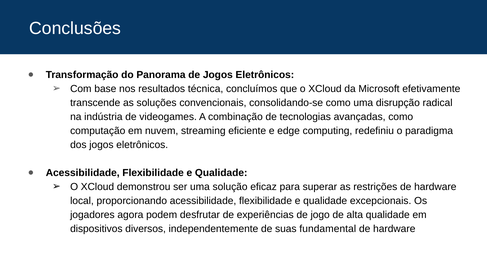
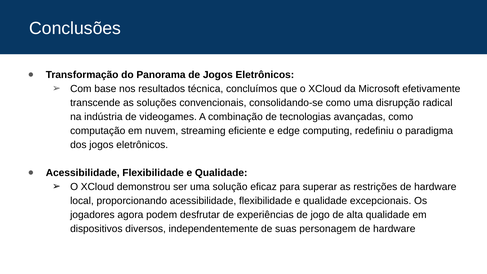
fundamental: fundamental -> personagem
